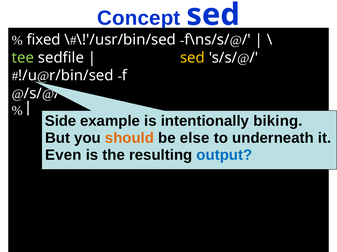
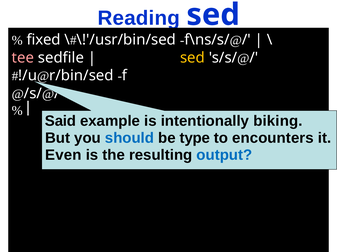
Concept: Concept -> Reading
tee colour: light green -> pink
Side: Side -> Said
should colour: orange -> blue
else: else -> type
underneath: underneath -> encounters
